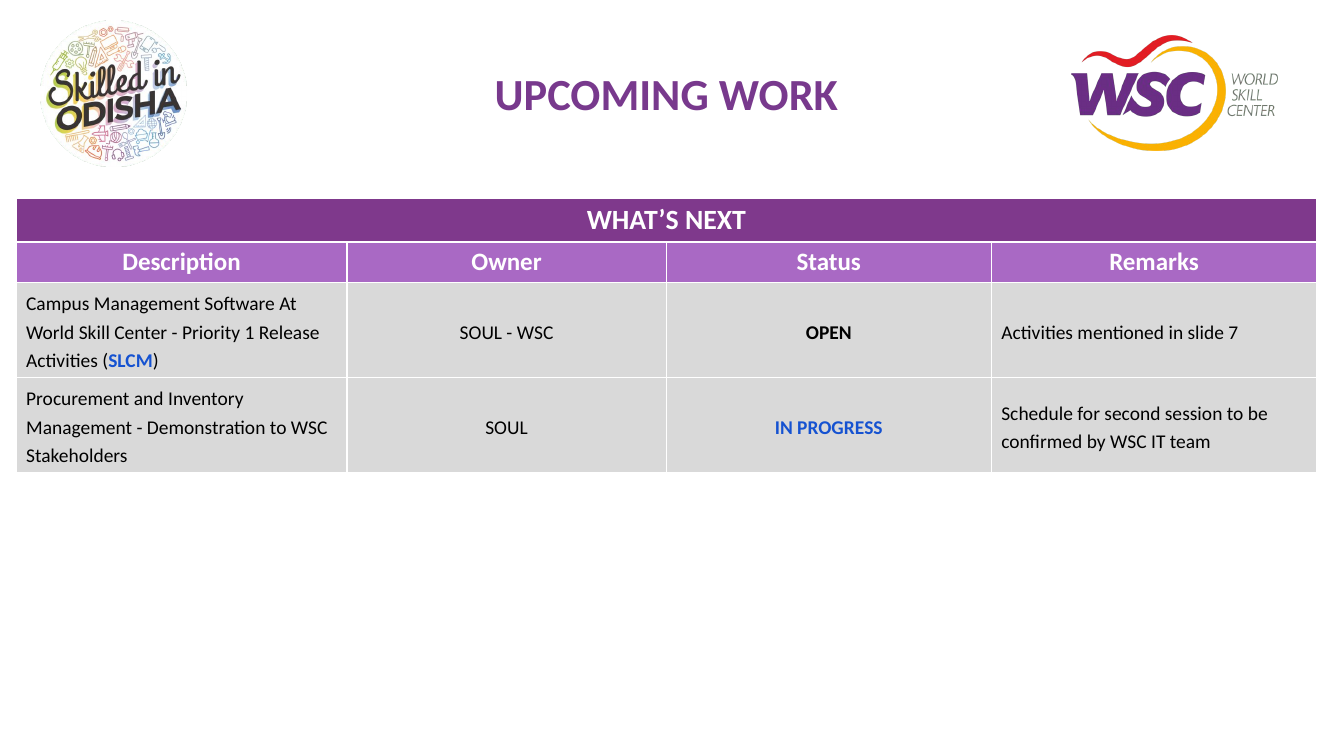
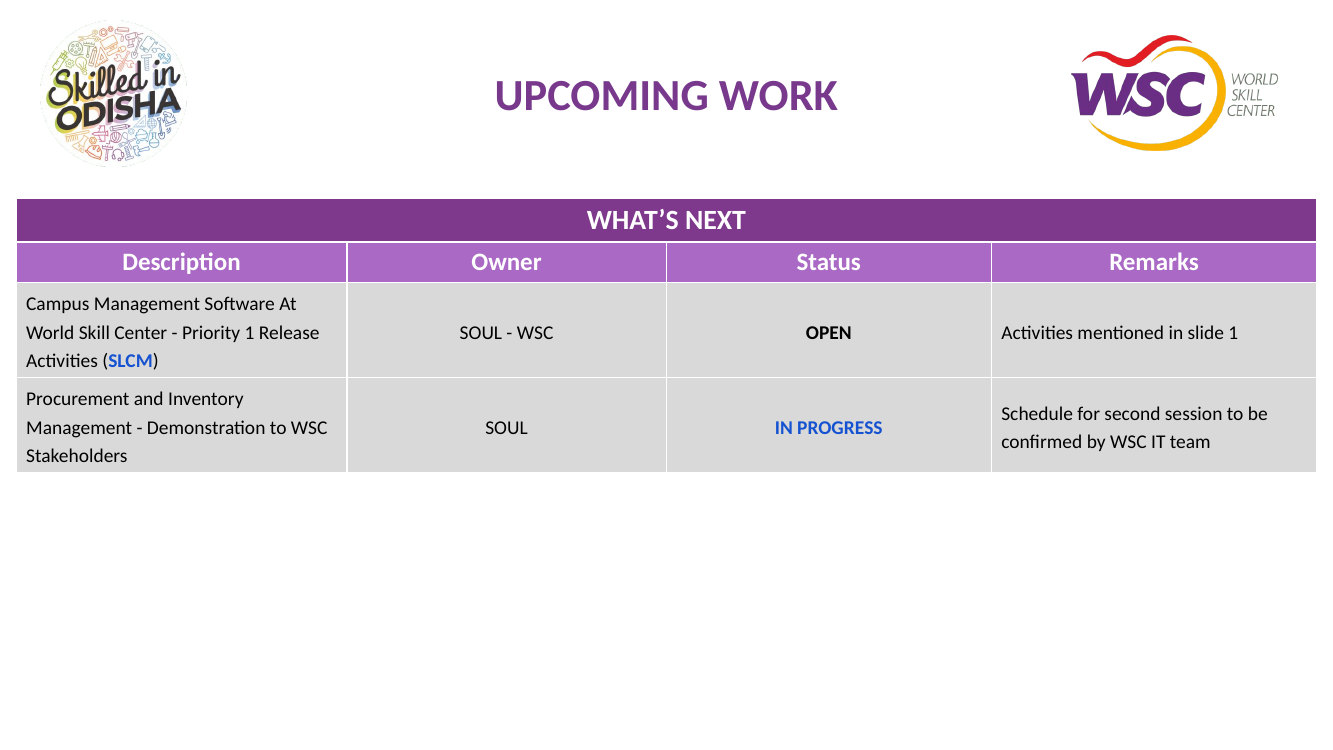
slide 7: 7 -> 1
